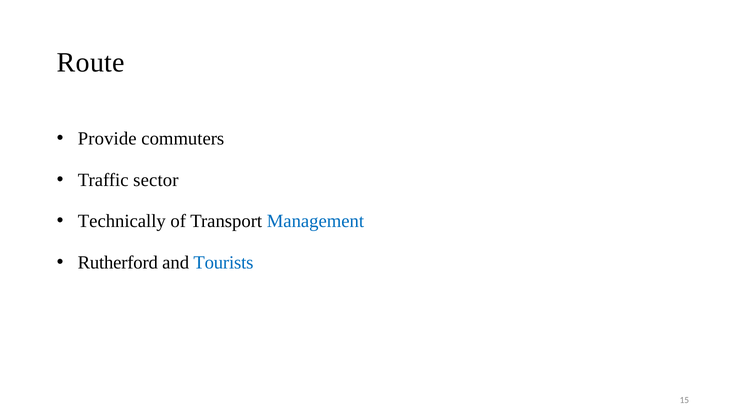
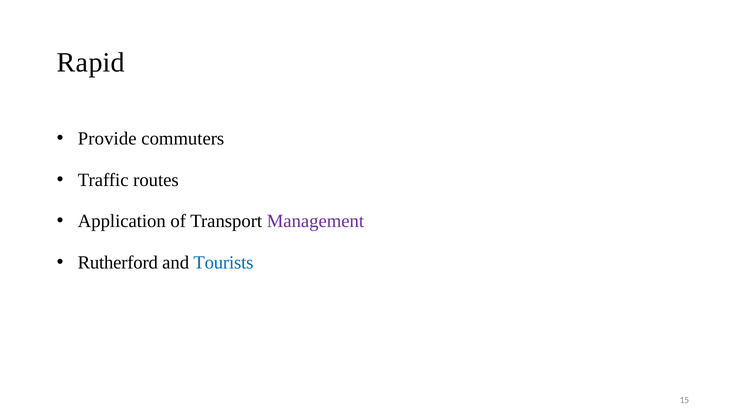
Route: Route -> Rapid
sector: sector -> routes
Technically: Technically -> Application
Management colour: blue -> purple
